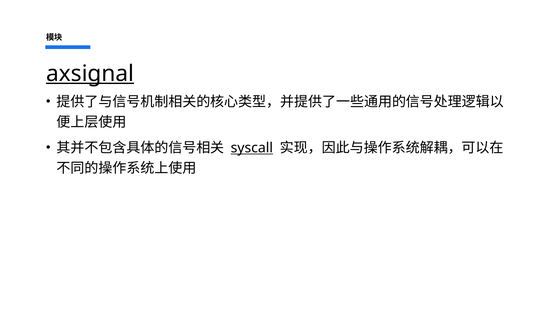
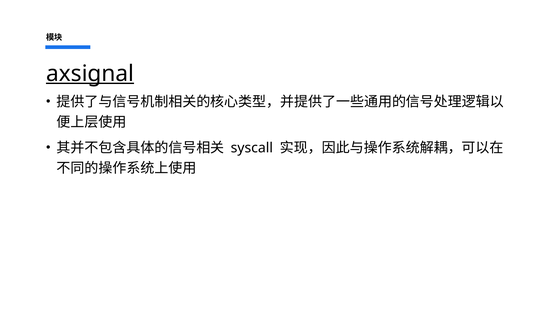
syscall underline: present -> none
